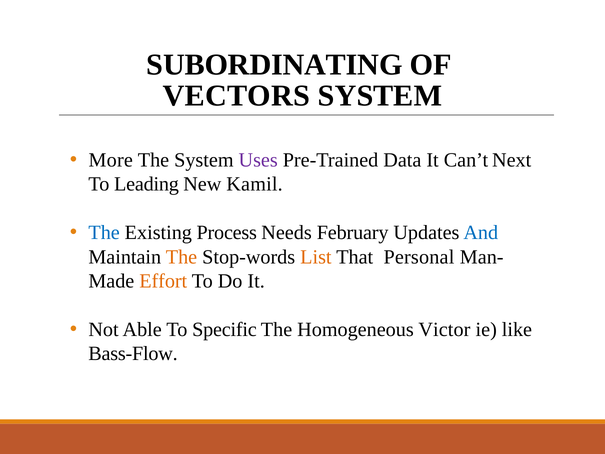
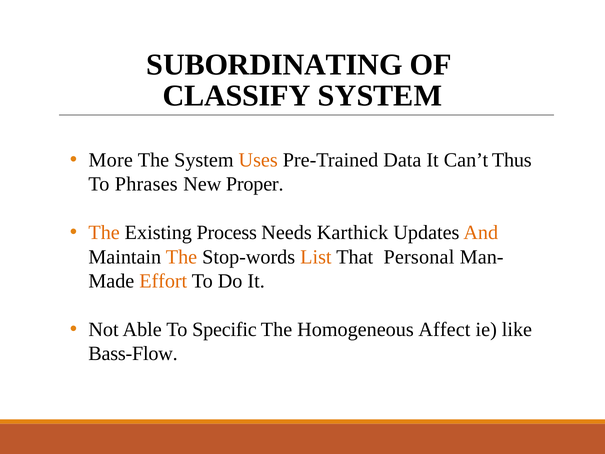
VECTORS: VECTORS -> CLASSIFY
Uses colour: purple -> orange
Next: Next -> Thus
Leading: Leading -> Phrases
Kamil: Kamil -> Proper
The at (104, 233) colour: blue -> orange
February: February -> Karthick
And colour: blue -> orange
Victor: Victor -> Affect
